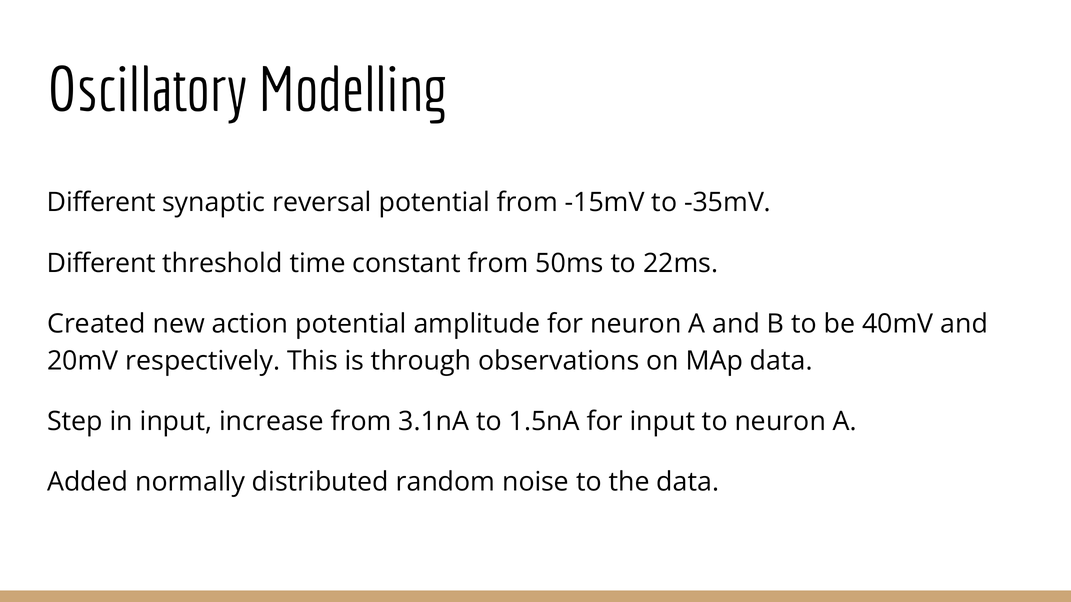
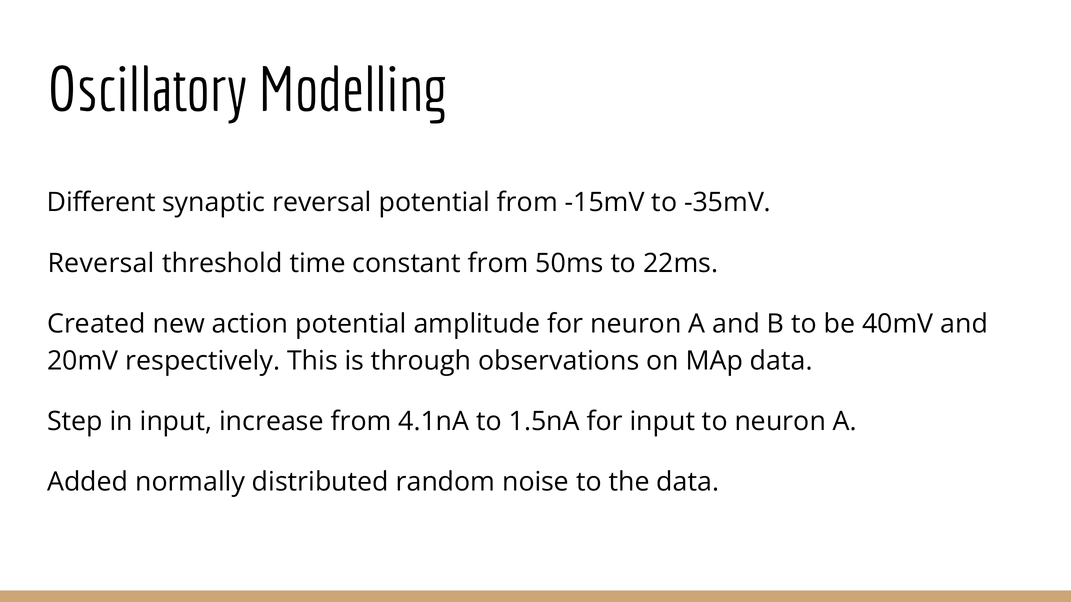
Different at (101, 263): Different -> Reversal
3.1nA: 3.1nA -> 4.1nA
